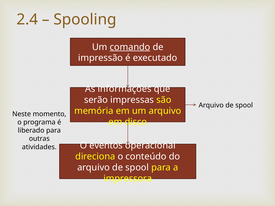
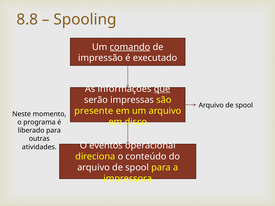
2.4: 2.4 -> 8.8
que underline: none -> present
memória: memória -> presente
